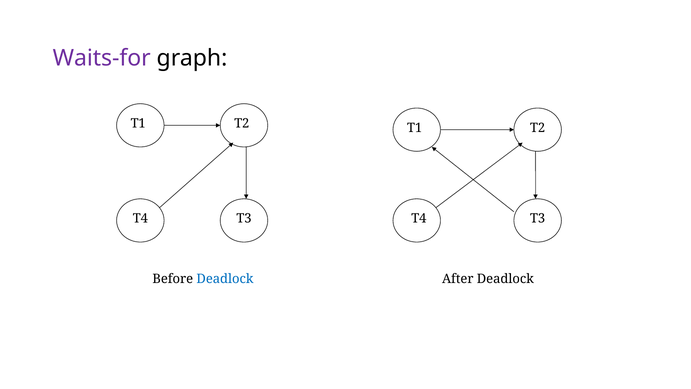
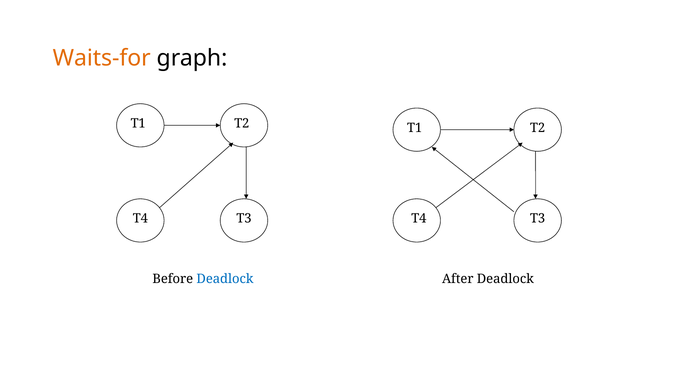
Waits-for colour: purple -> orange
